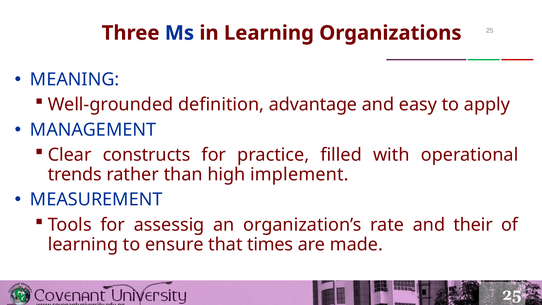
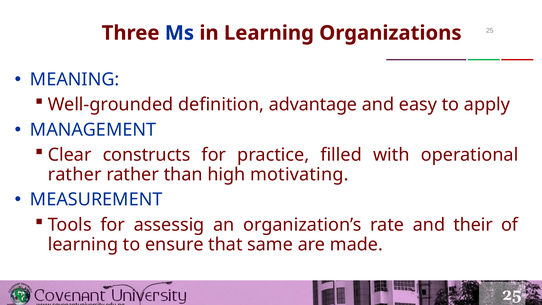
trends at (75, 174): trends -> rather
implement: implement -> motivating
times: times -> same
